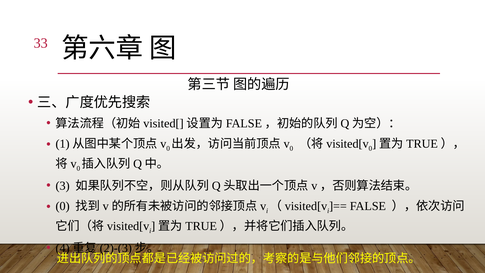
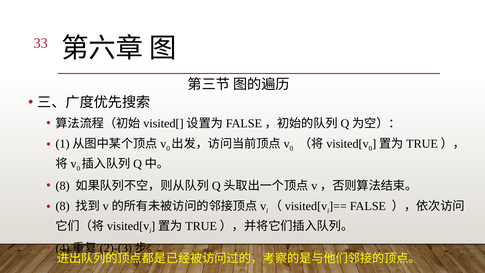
3 at (63, 186): 3 -> 8
0 at (63, 206): 0 -> 8
